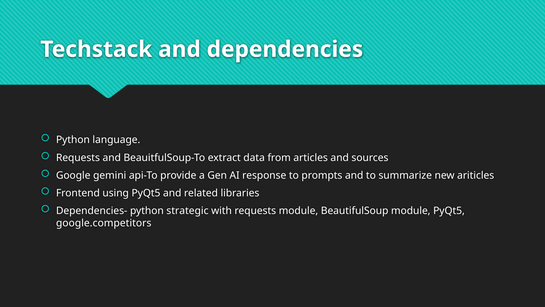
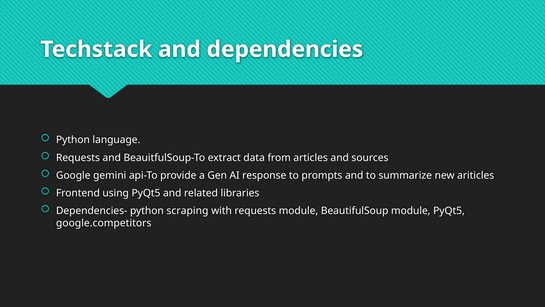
strategic: strategic -> scraping
